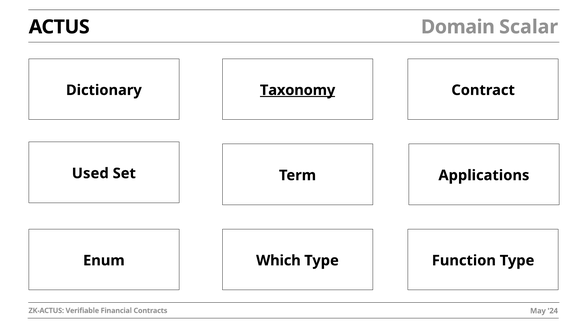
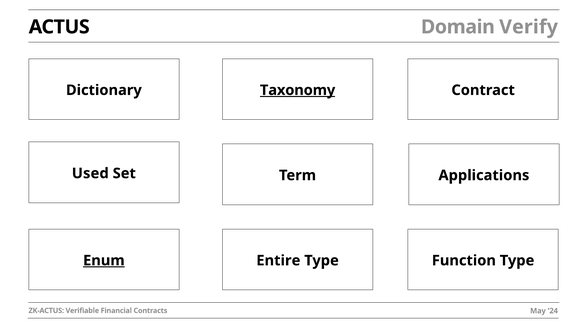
Scalar: Scalar -> Verify
Enum underline: none -> present
Which: Which -> Entire
